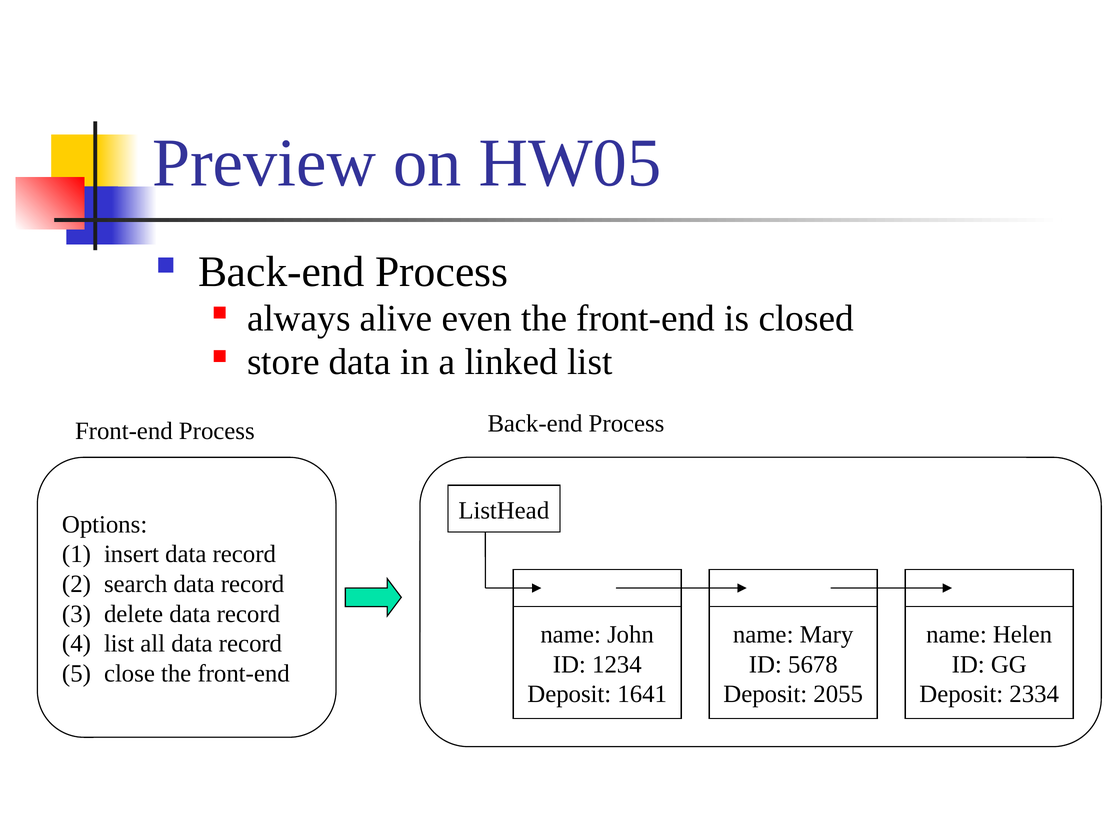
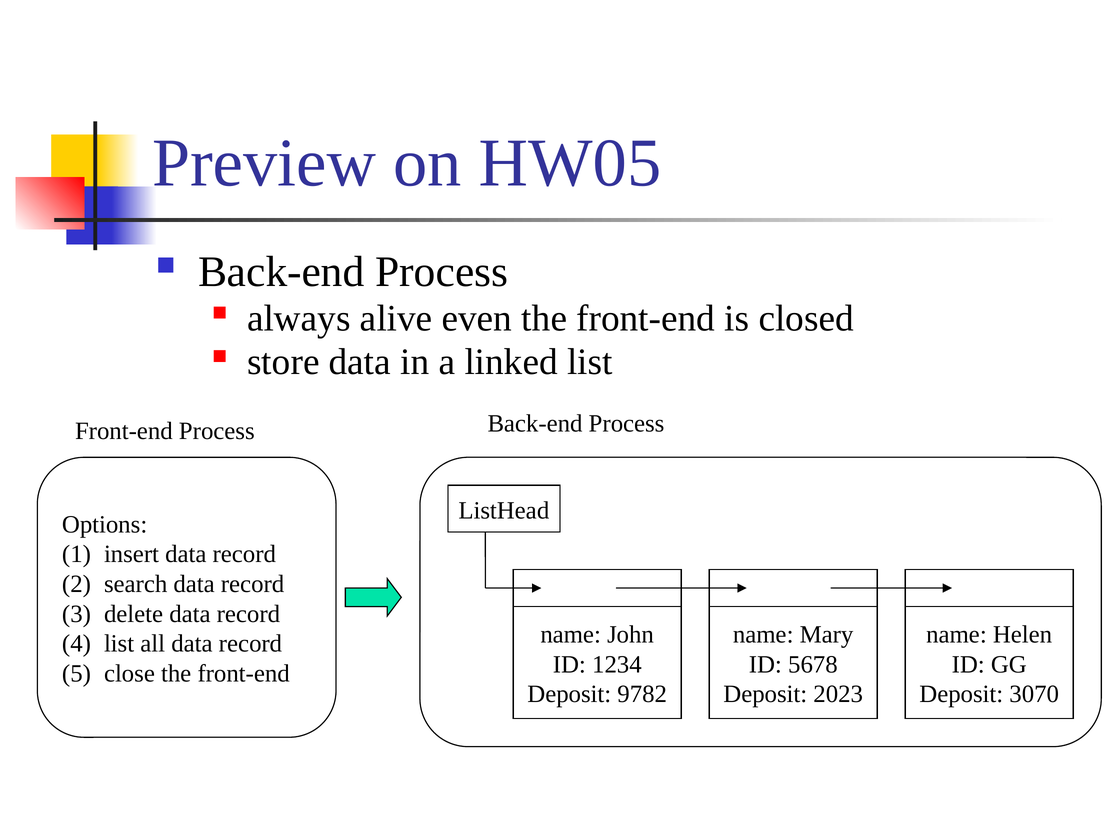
1641: 1641 -> 9782
2055: 2055 -> 2023
2334: 2334 -> 3070
